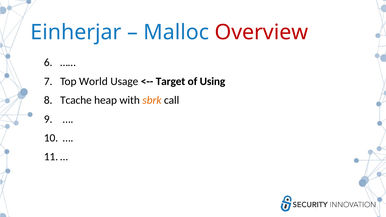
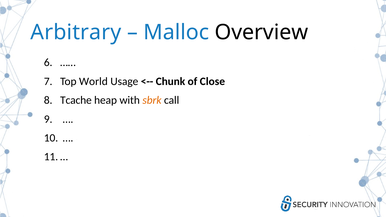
Einherjar: Einherjar -> Arbitrary
Overview colour: red -> black
Target: Target -> Chunk
Using: Using -> Close
